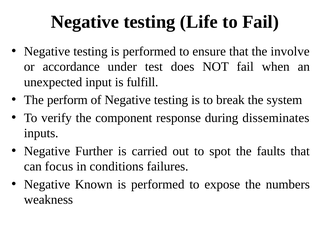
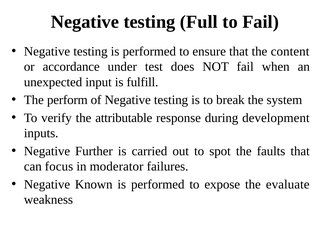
Life: Life -> Full
involve: involve -> content
component: component -> attributable
disseminates: disseminates -> development
conditions: conditions -> moderator
numbers: numbers -> evaluate
